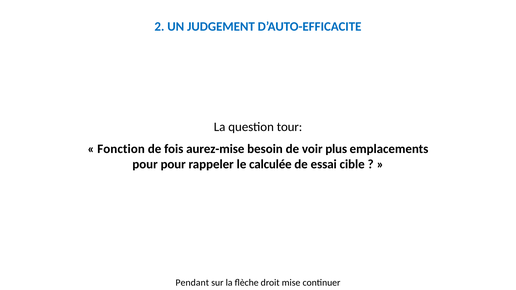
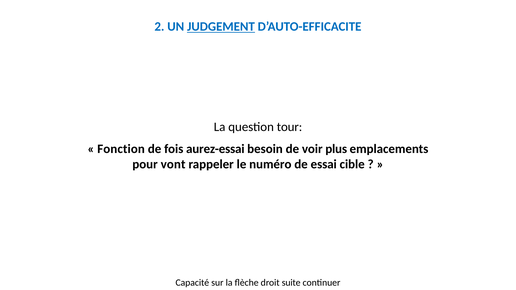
JUDGEMENT underline: none -> present
aurez-mise: aurez-mise -> aurez-essai
pour pour: pour -> vont
calculée: calculée -> numéro
Pendant: Pendant -> Capacité
mise: mise -> suite
